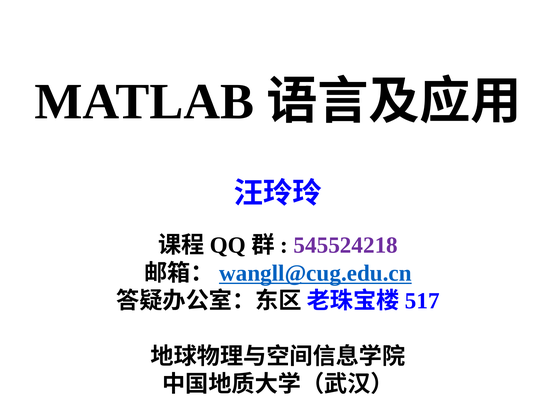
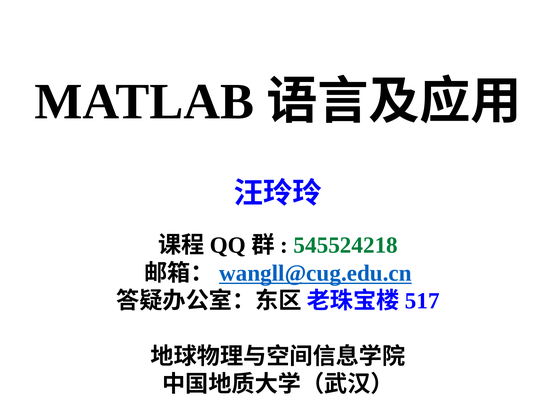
545524218 colour: purple -> green
